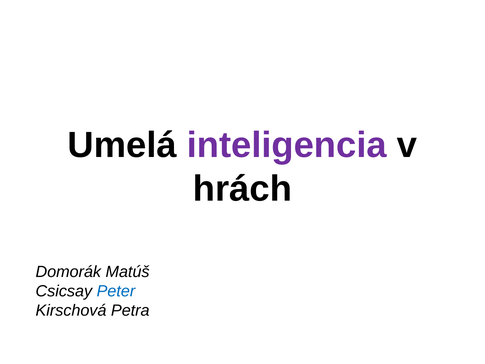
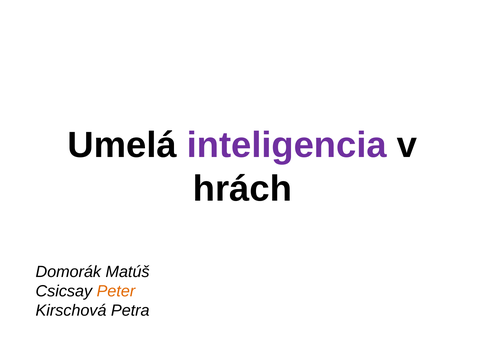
Peter colour: blue -> orange
